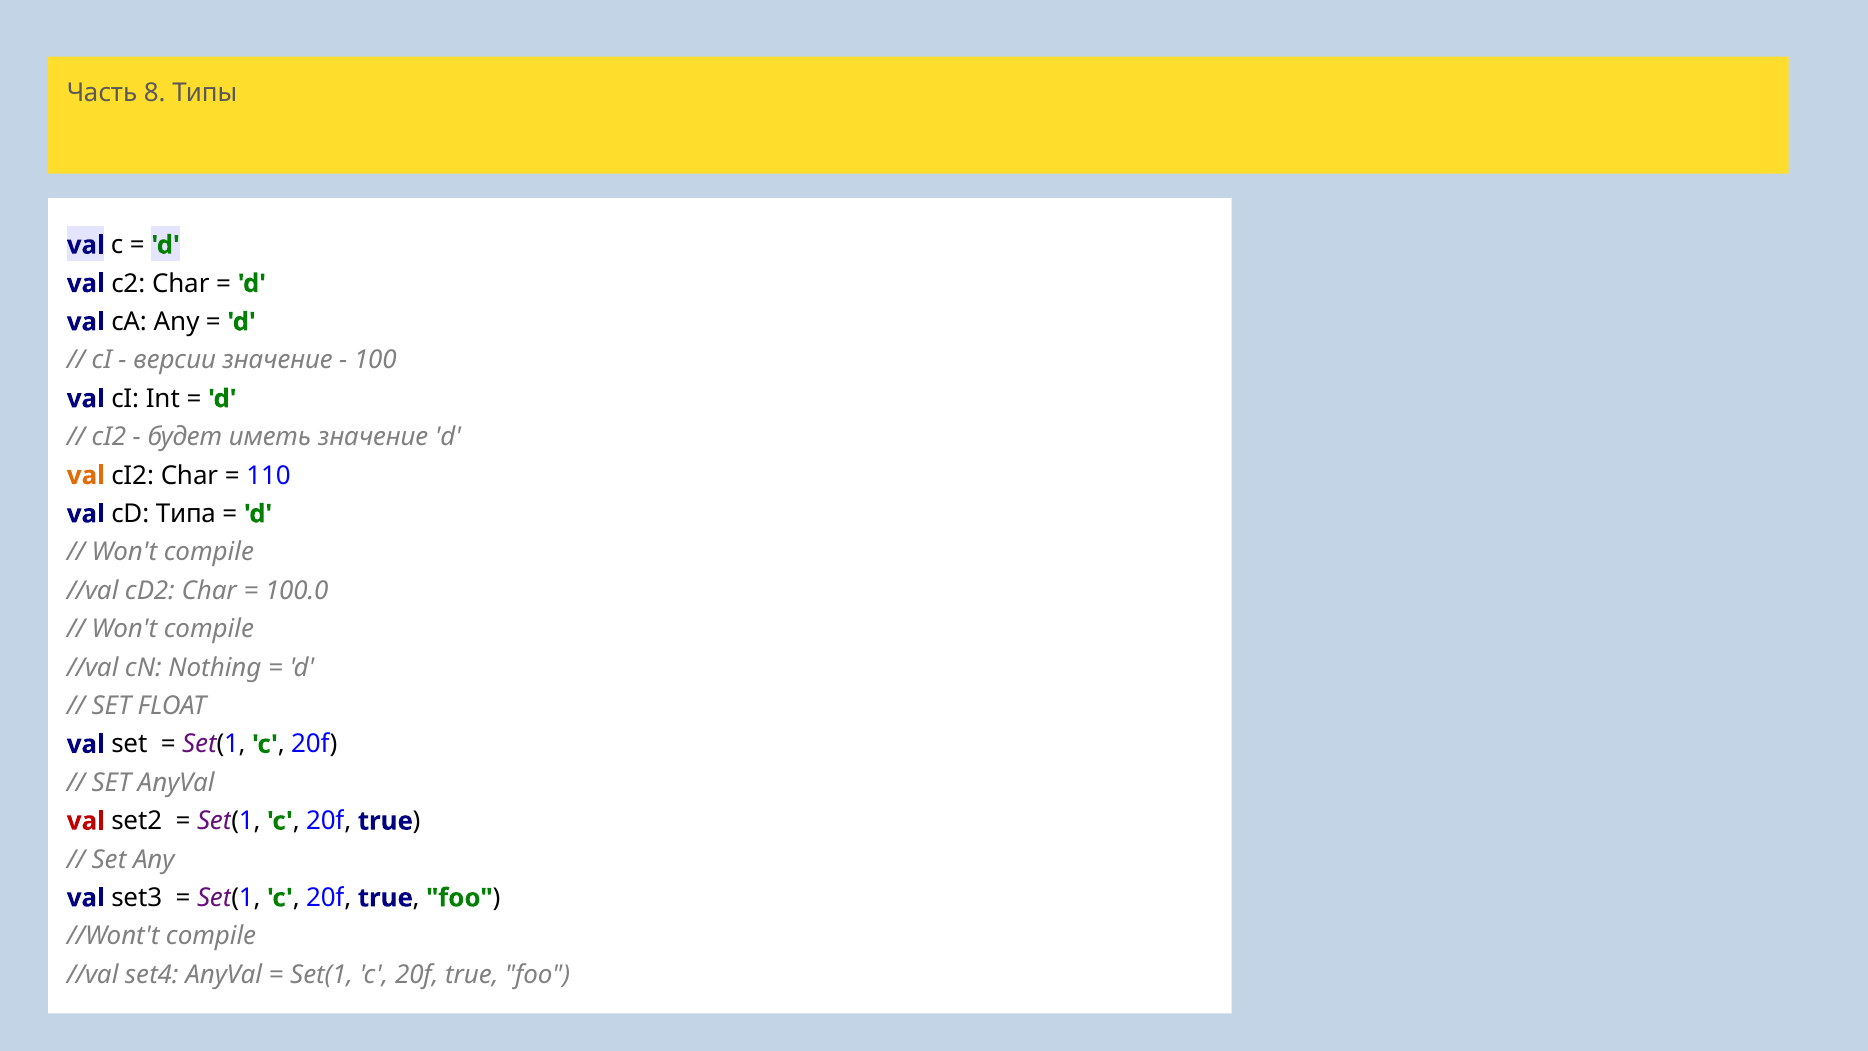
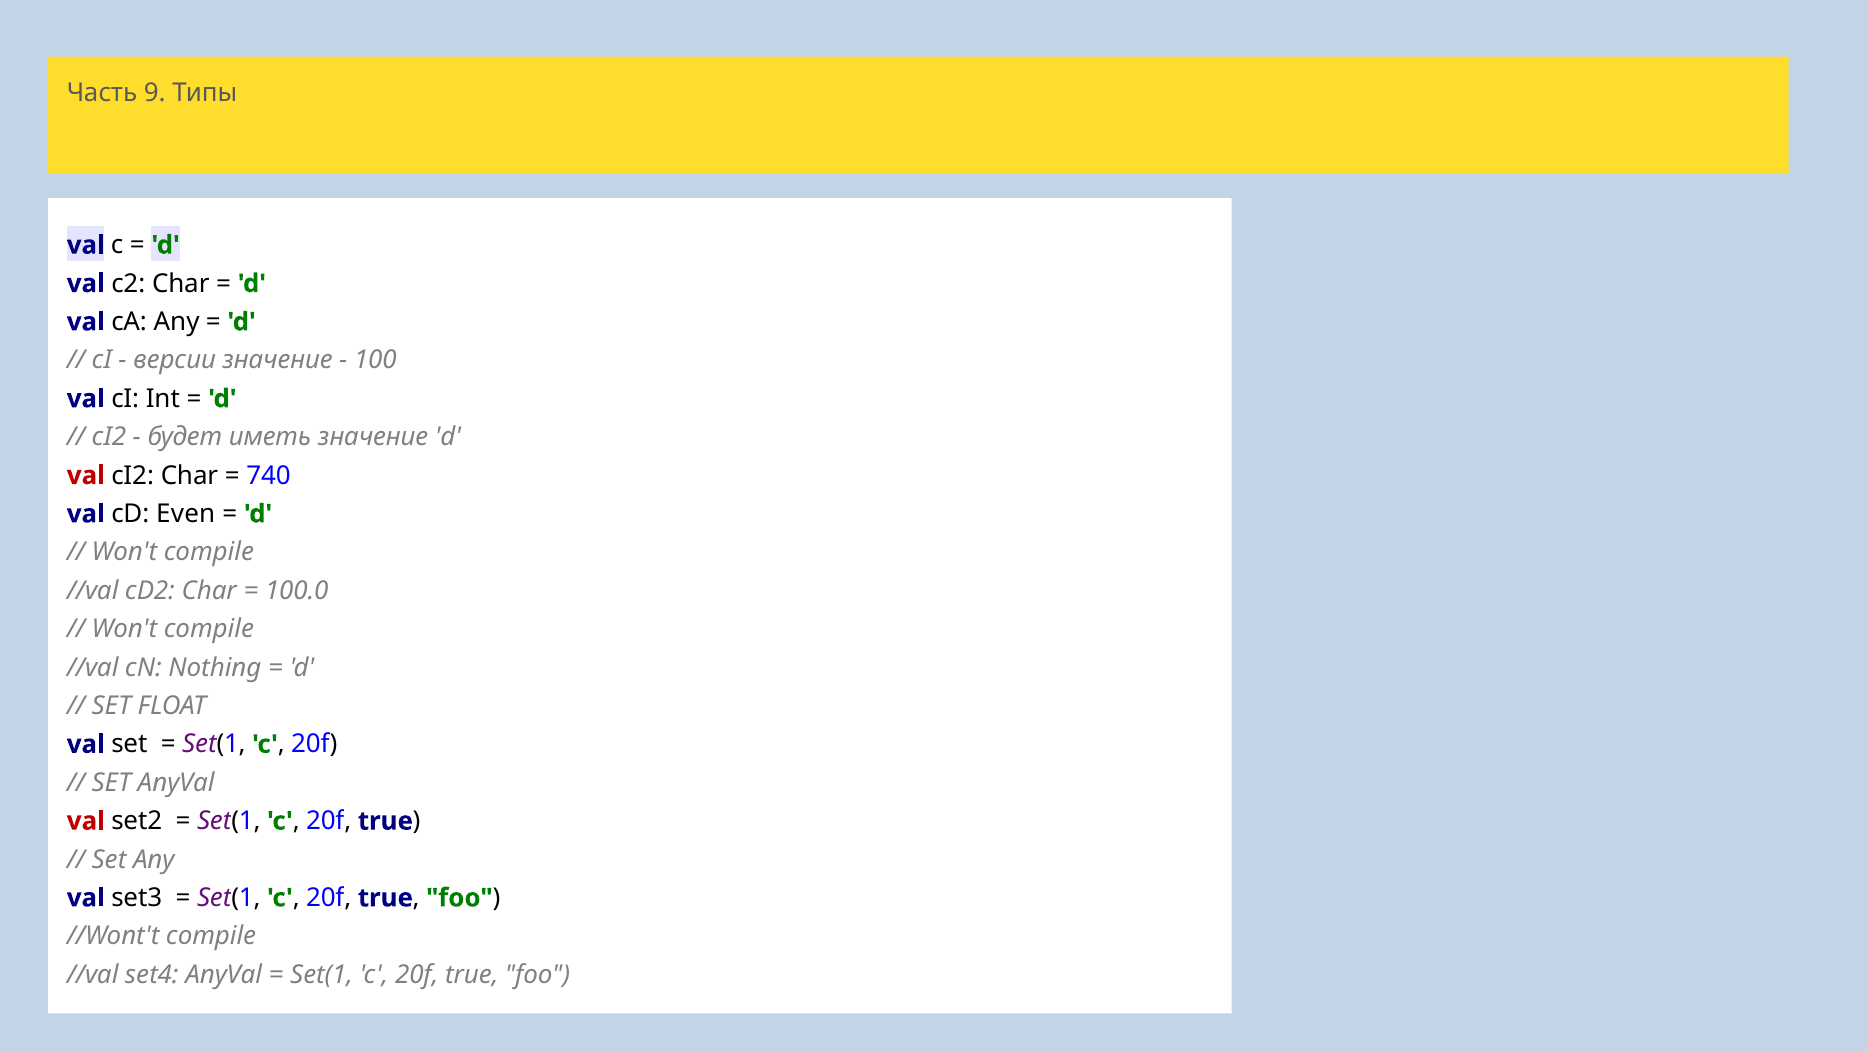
8: 8 -> 9
val at (86, 475) colour: orange -> red
110: 110 -> 740
Типа: Типа -> Even
